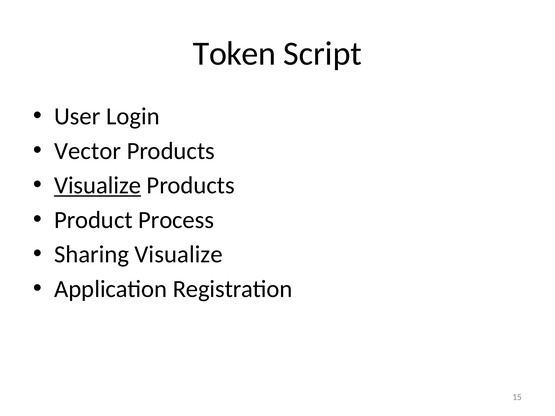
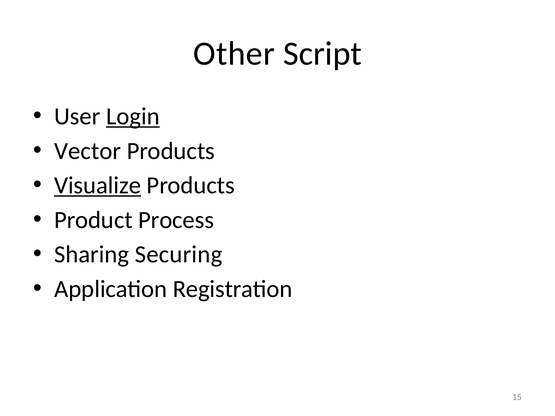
Token: Token -> Other
Login underline: none -> present
Sharing Visualize: Visualize -> Securing
